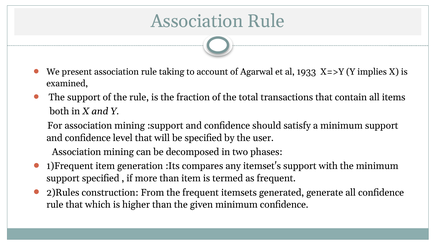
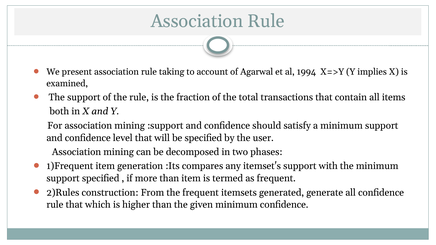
1933: 1933 -> 1994
